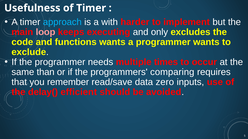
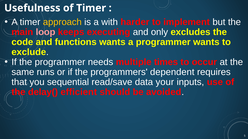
approach colour: light blue -> yellow
than: than -> runs
comparing: comparing -> dependent
remember: remember -> sequential
zero: zero -> your
